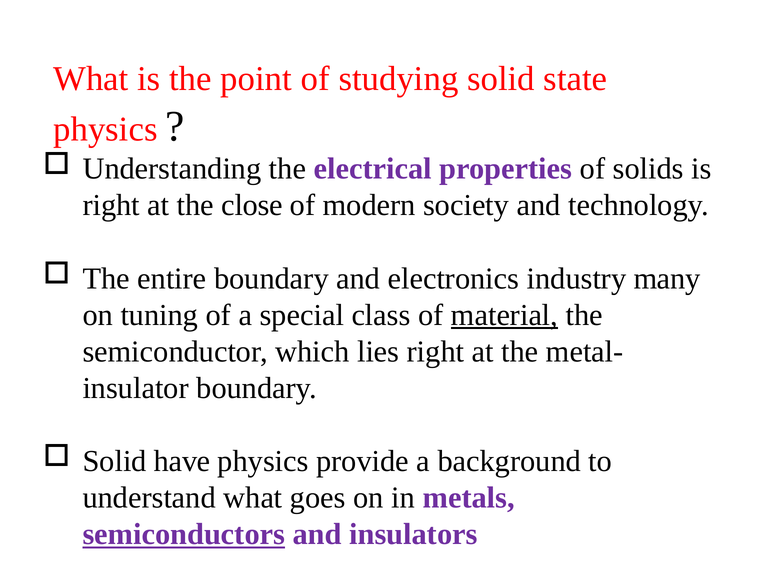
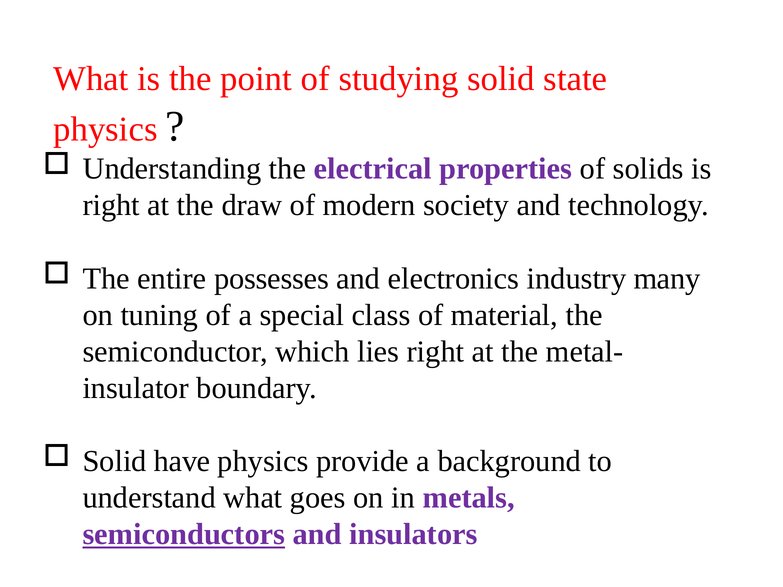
close: close -> draw
entire boundary: boundary -> possesses
material underline: present -> none
